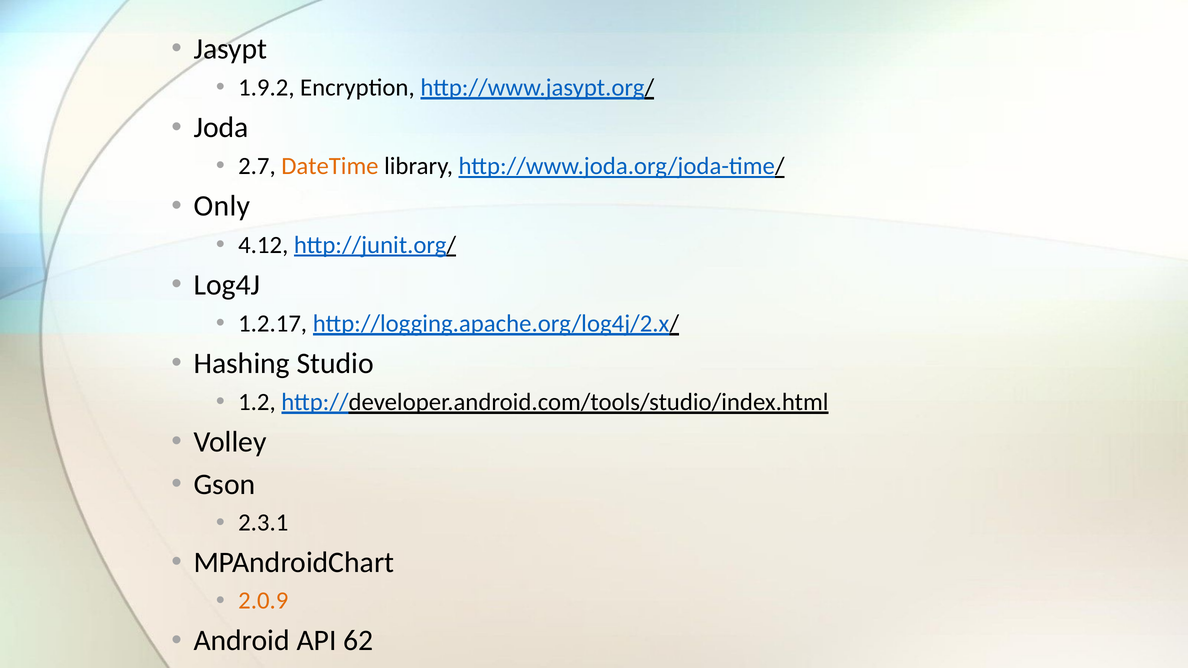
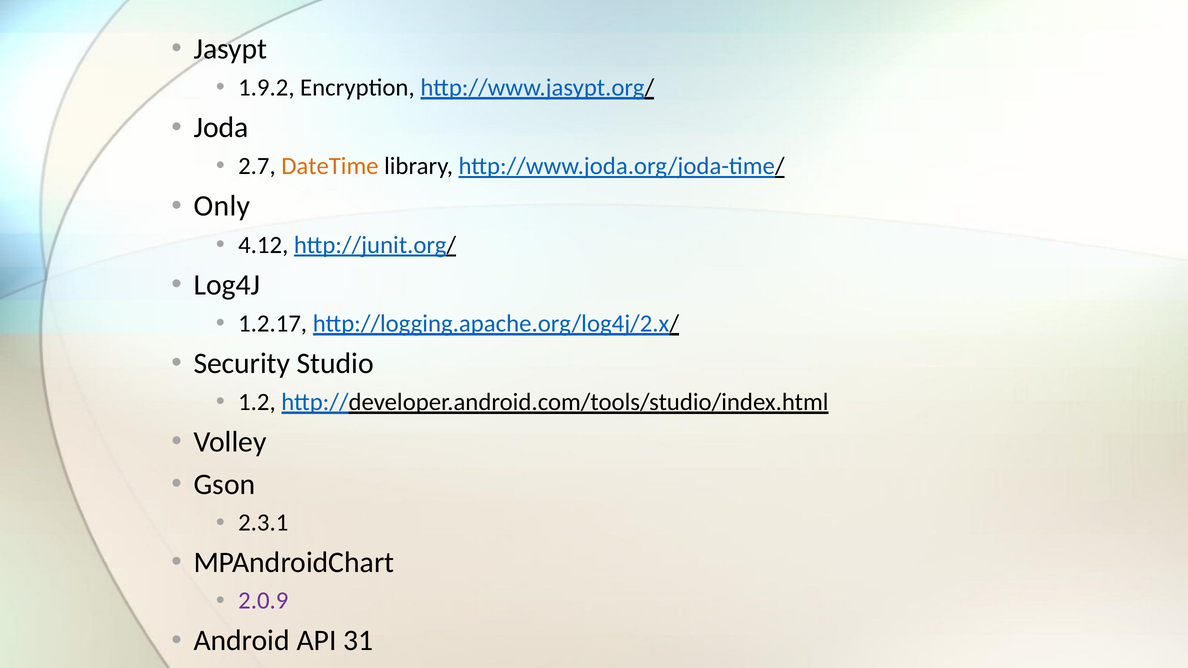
Hashing: Hashing -> Security
2.0.9 colour: orange -> purple
62: 62 -> 31
